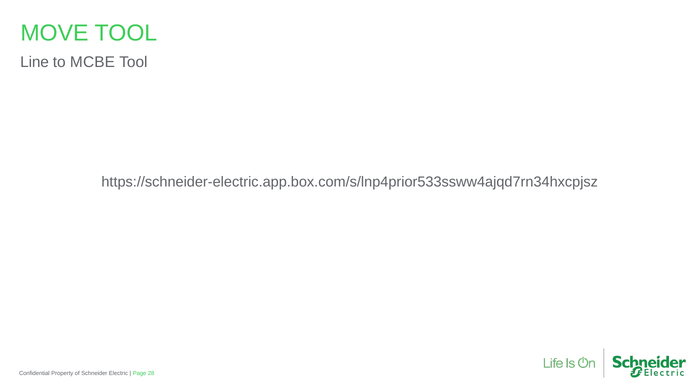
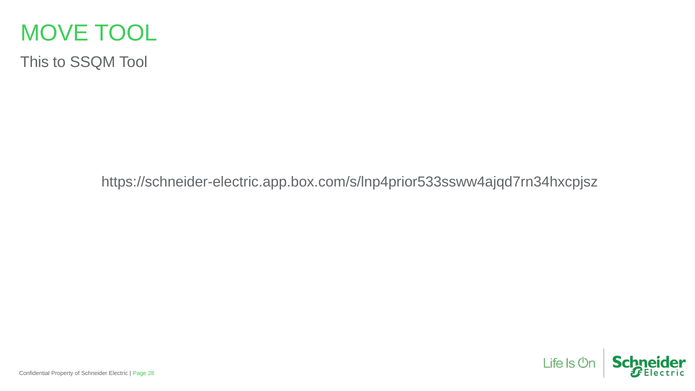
Line: Line -> This
MCBE: MCBE -> SSQM
